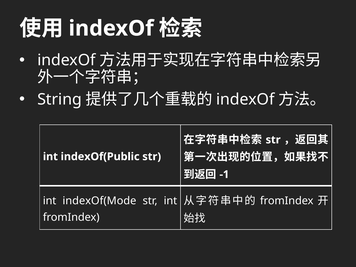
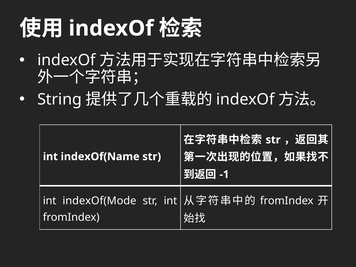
indexOf(Public: indexOf(Public -> indexOf(Name
